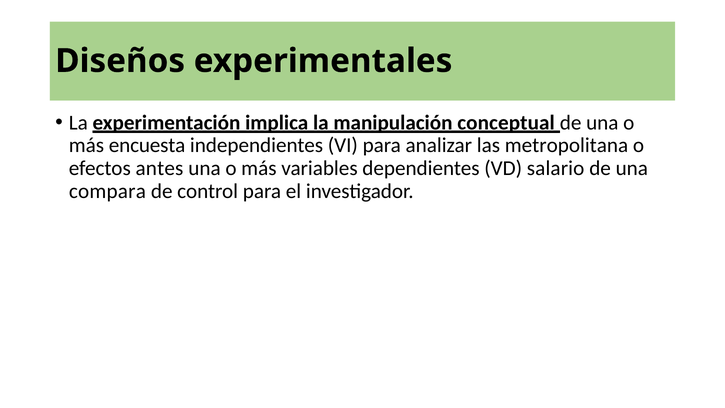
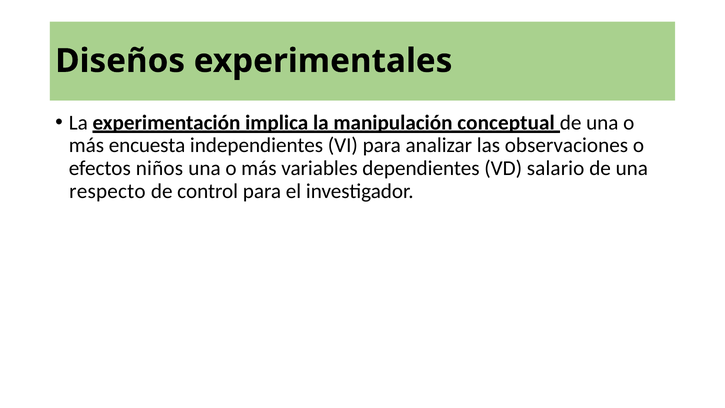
metropolitana: metropolitana -> observaciones
antes: antes -> niños
compara: compara -> respecto
